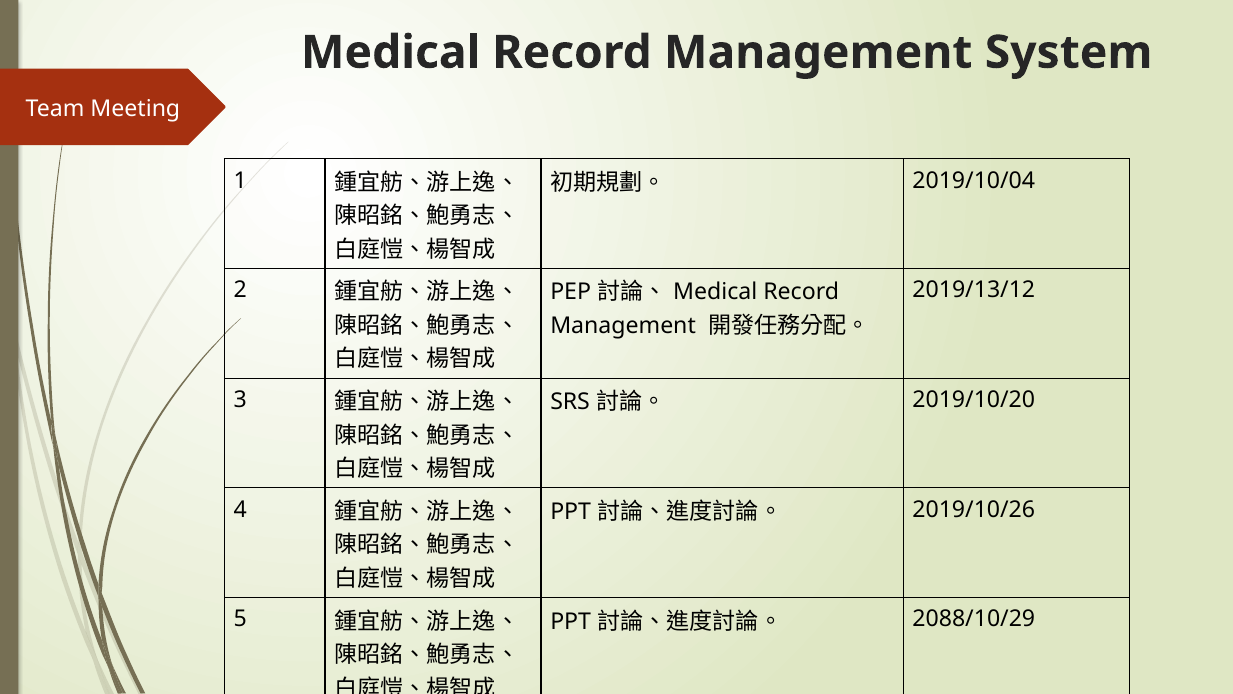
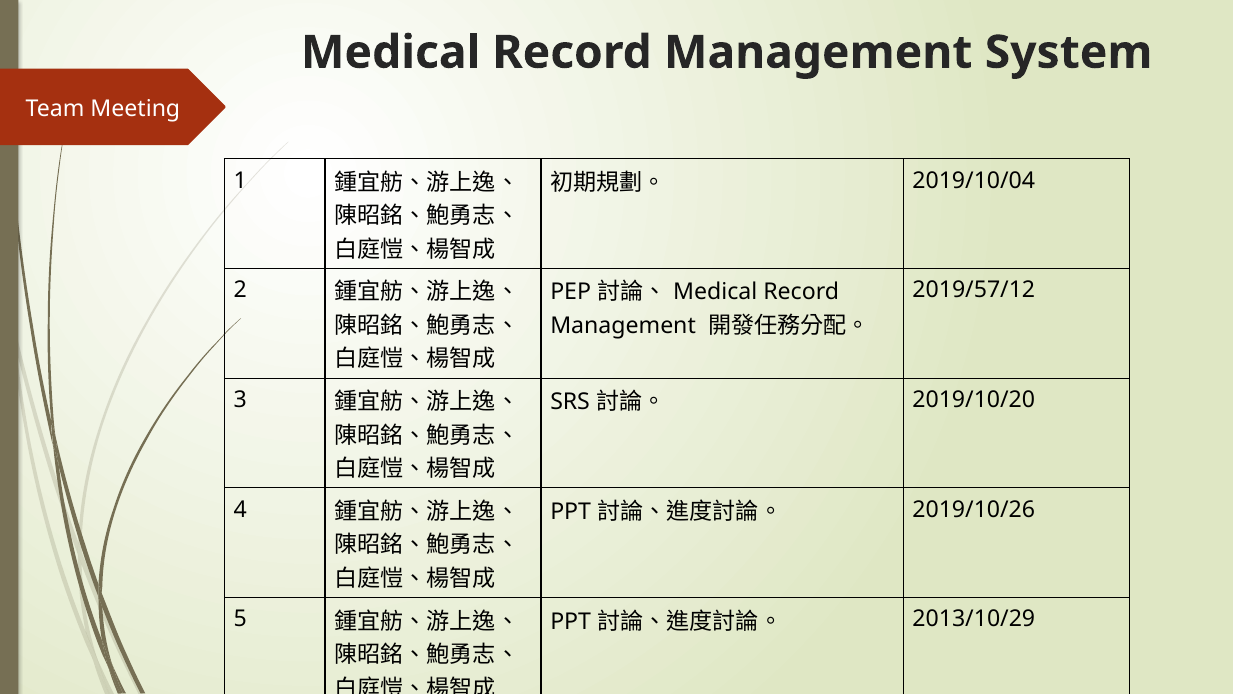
2019/13/12: 2019/13/12 -> 2019/57/12
2088/10/29: 2088/10/29 -> 2013/10/29
